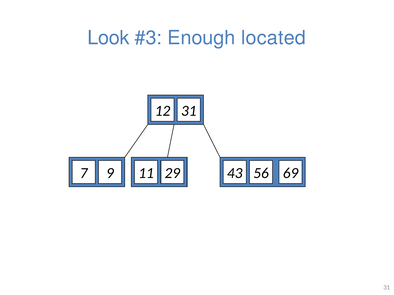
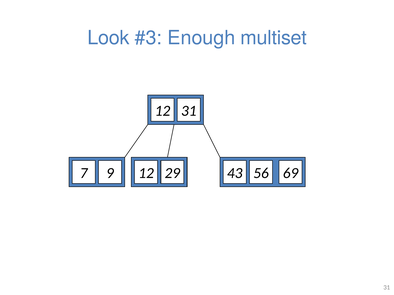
located: located -> multiset
9 11: 11 -> 12
